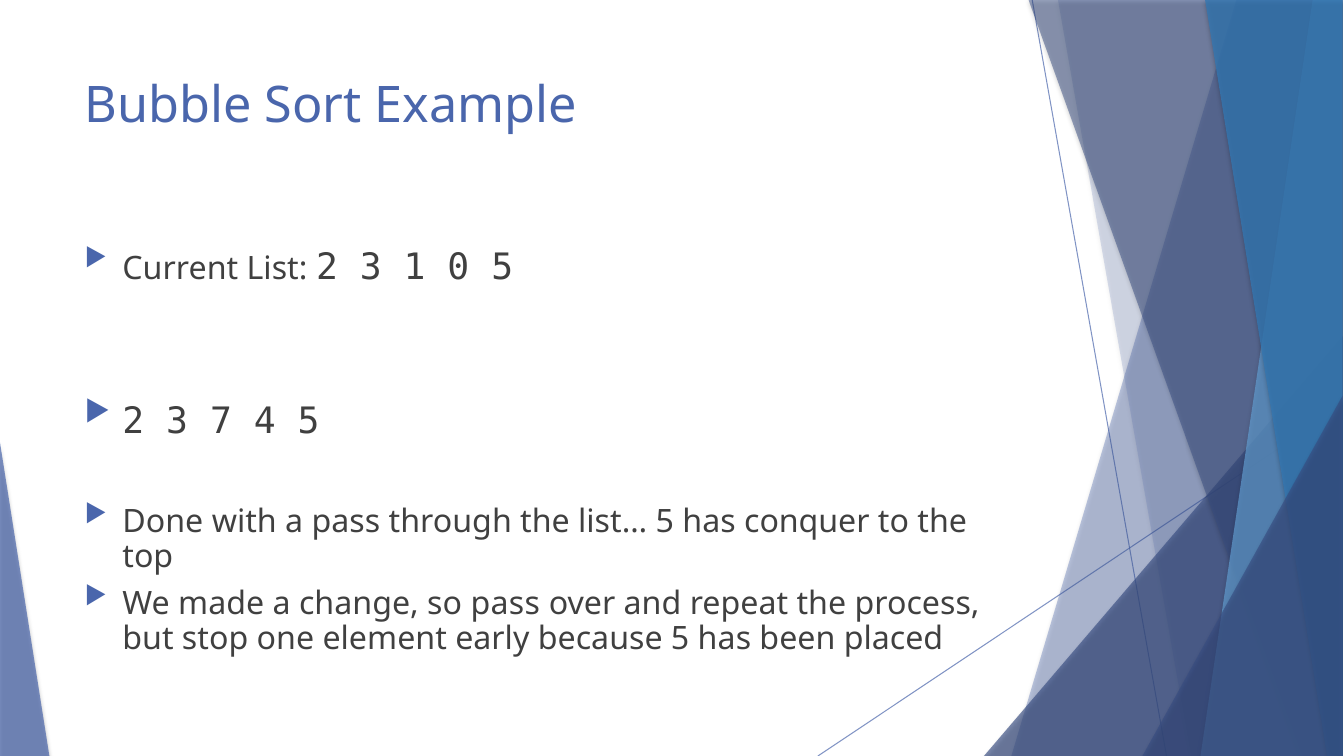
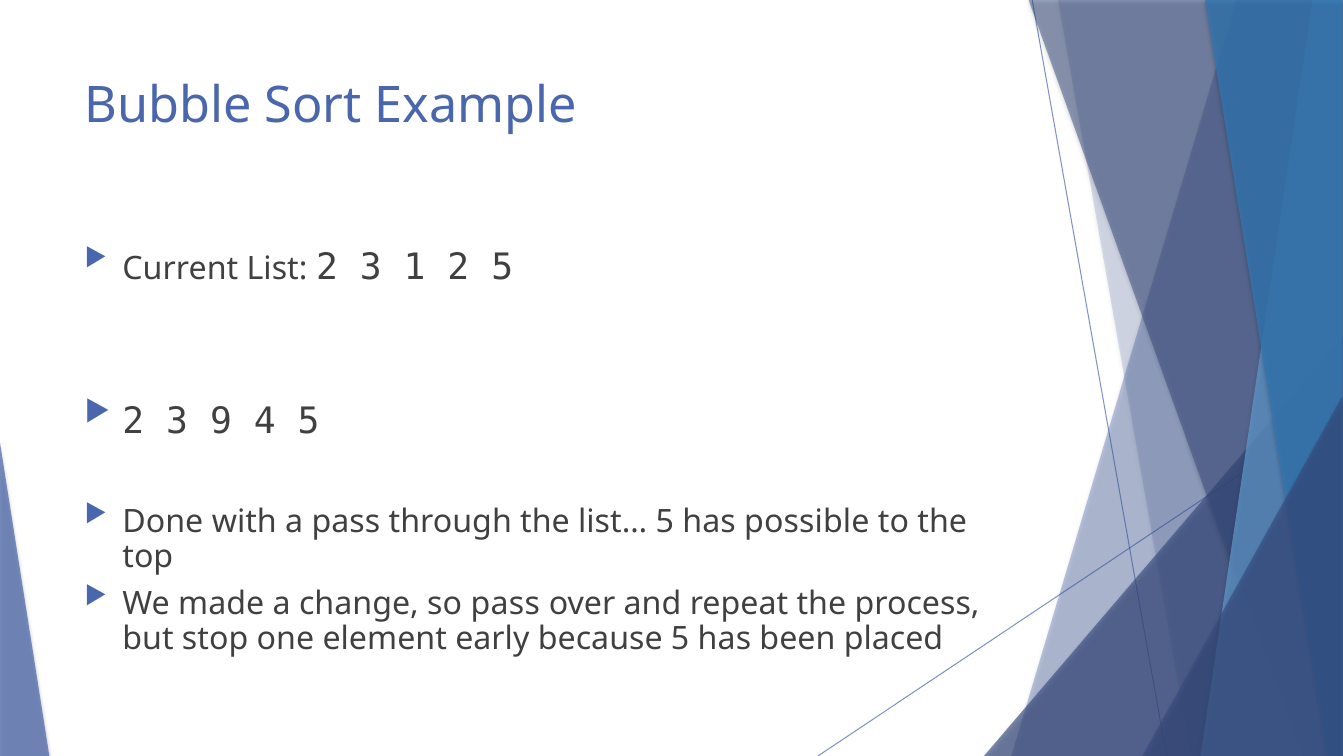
1 0: 0 -> 2
7: 7 -> 9
conquer: conquer -> possible
